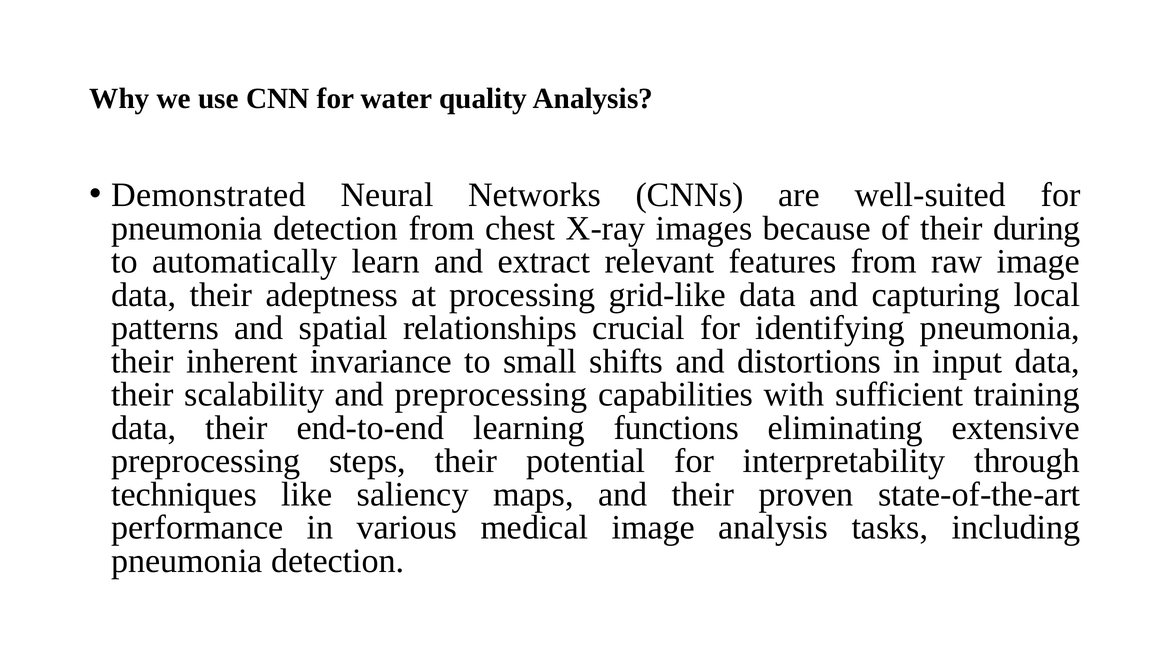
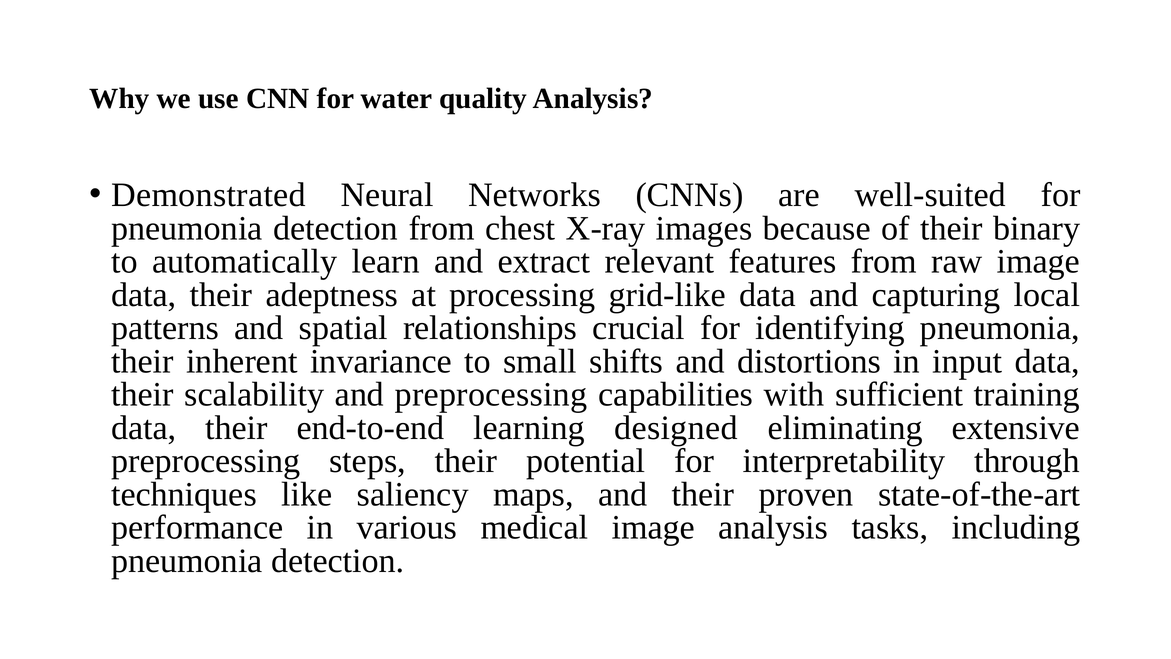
during: during -> binary
functions: functions -> designed
